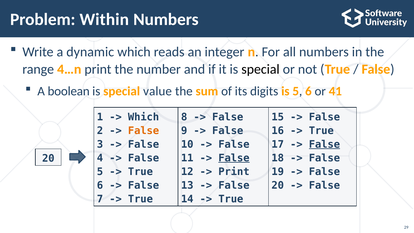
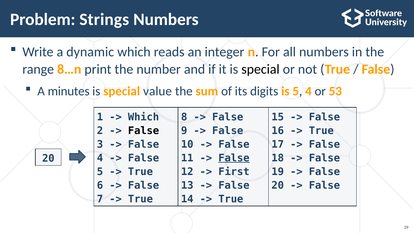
Within: Within -> Strings
4…n: 4…n -> 8…n
boolean: boolean -> minutes
5 6: 6 -> 4
41: 41 -> 53
False at (144, 131) colour: orange -> black
False at (324, 144) underline: present -> none
Print at (234, 172): Print -> First
